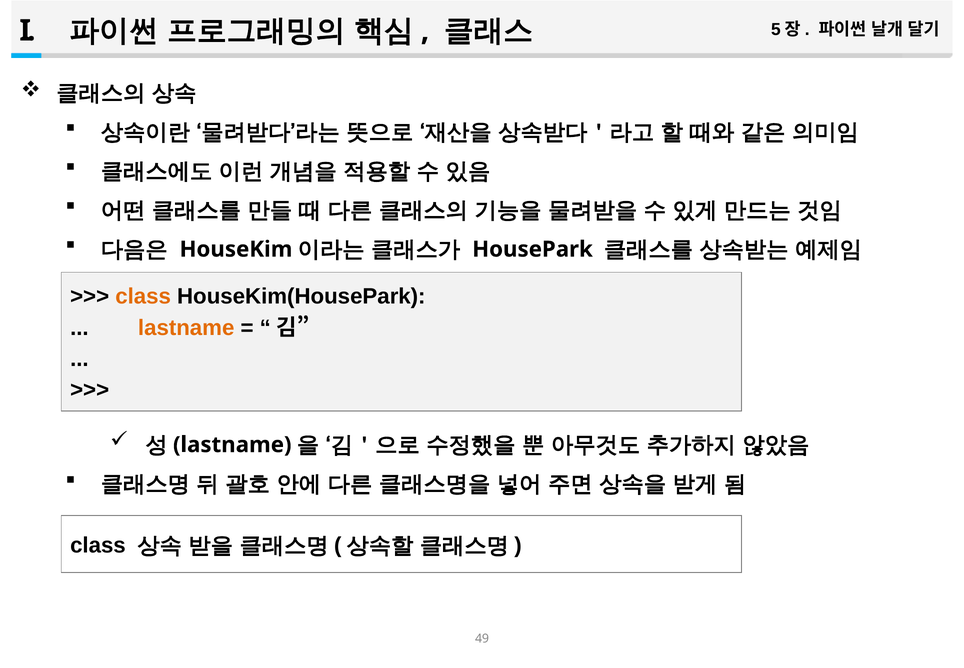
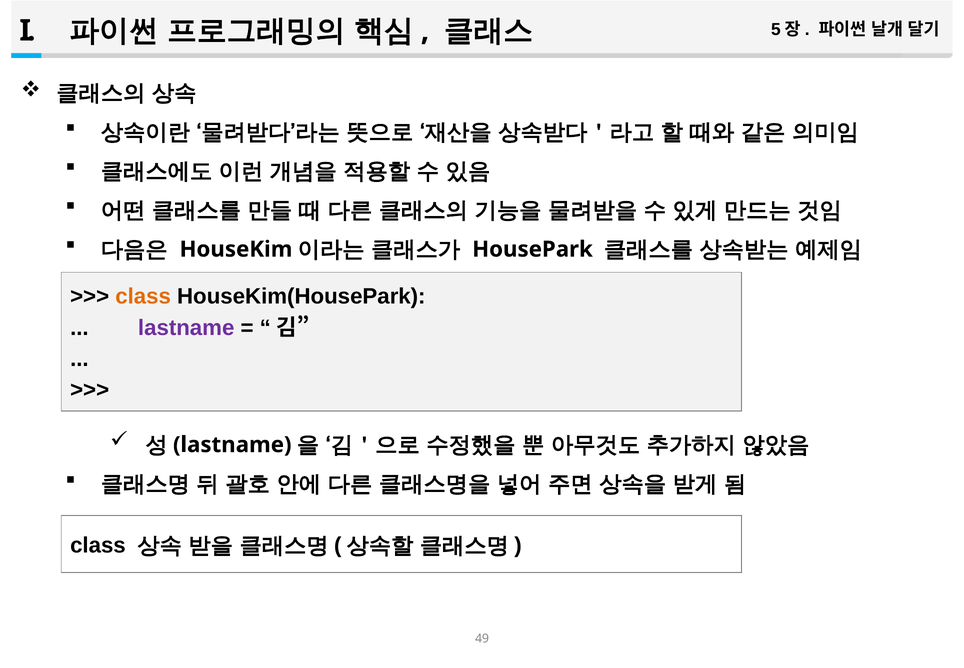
lastname at (186, 328) colour: orange -> purple
